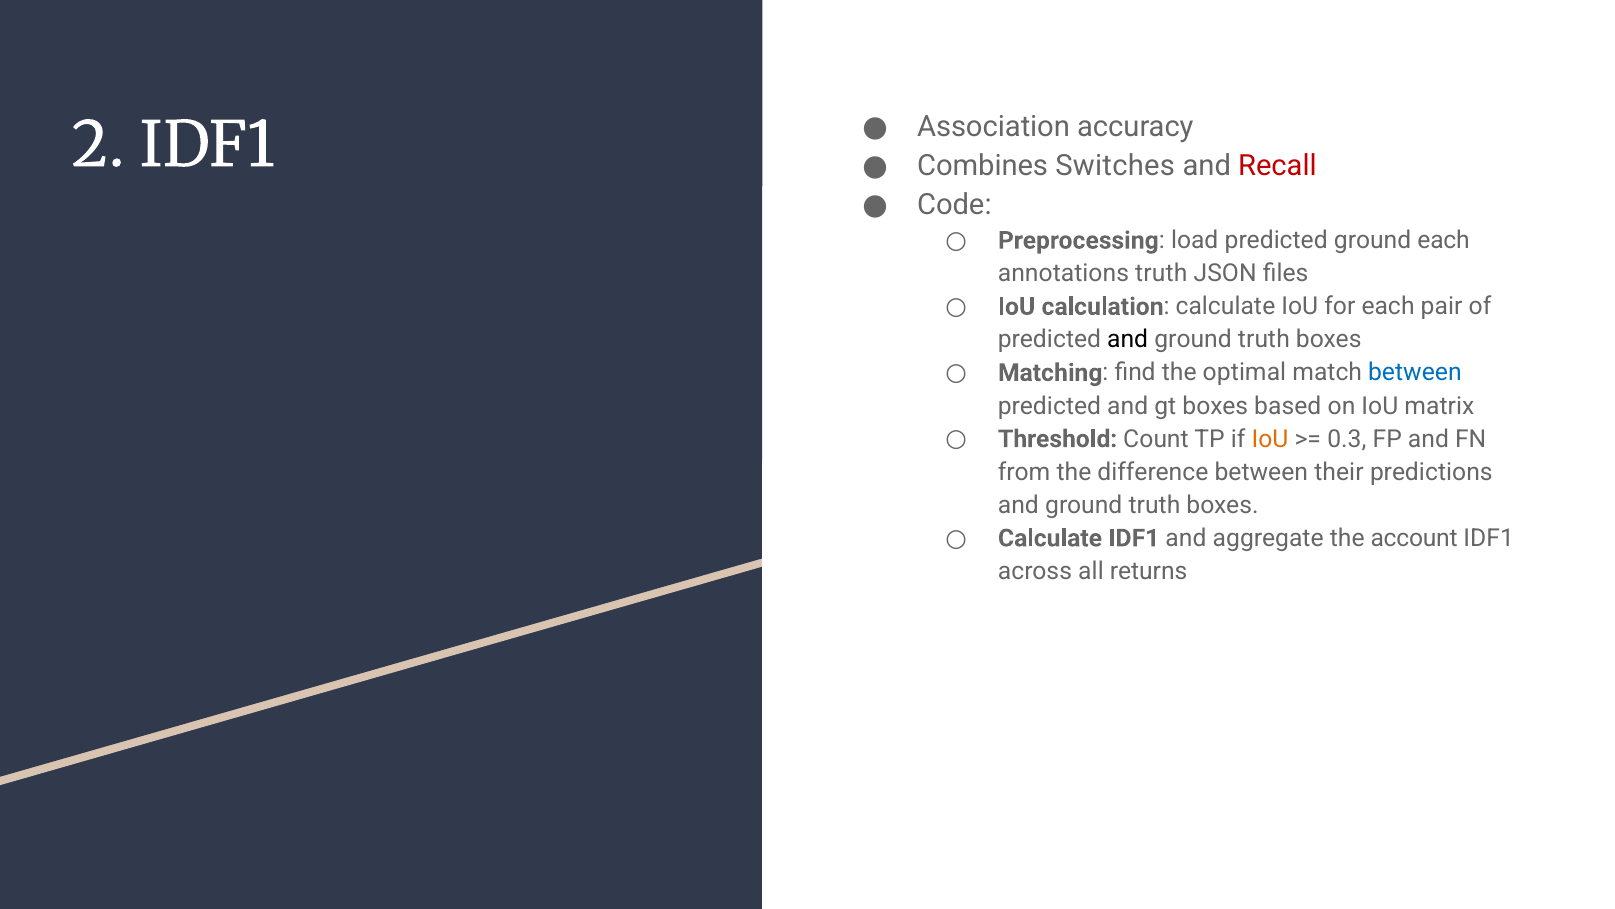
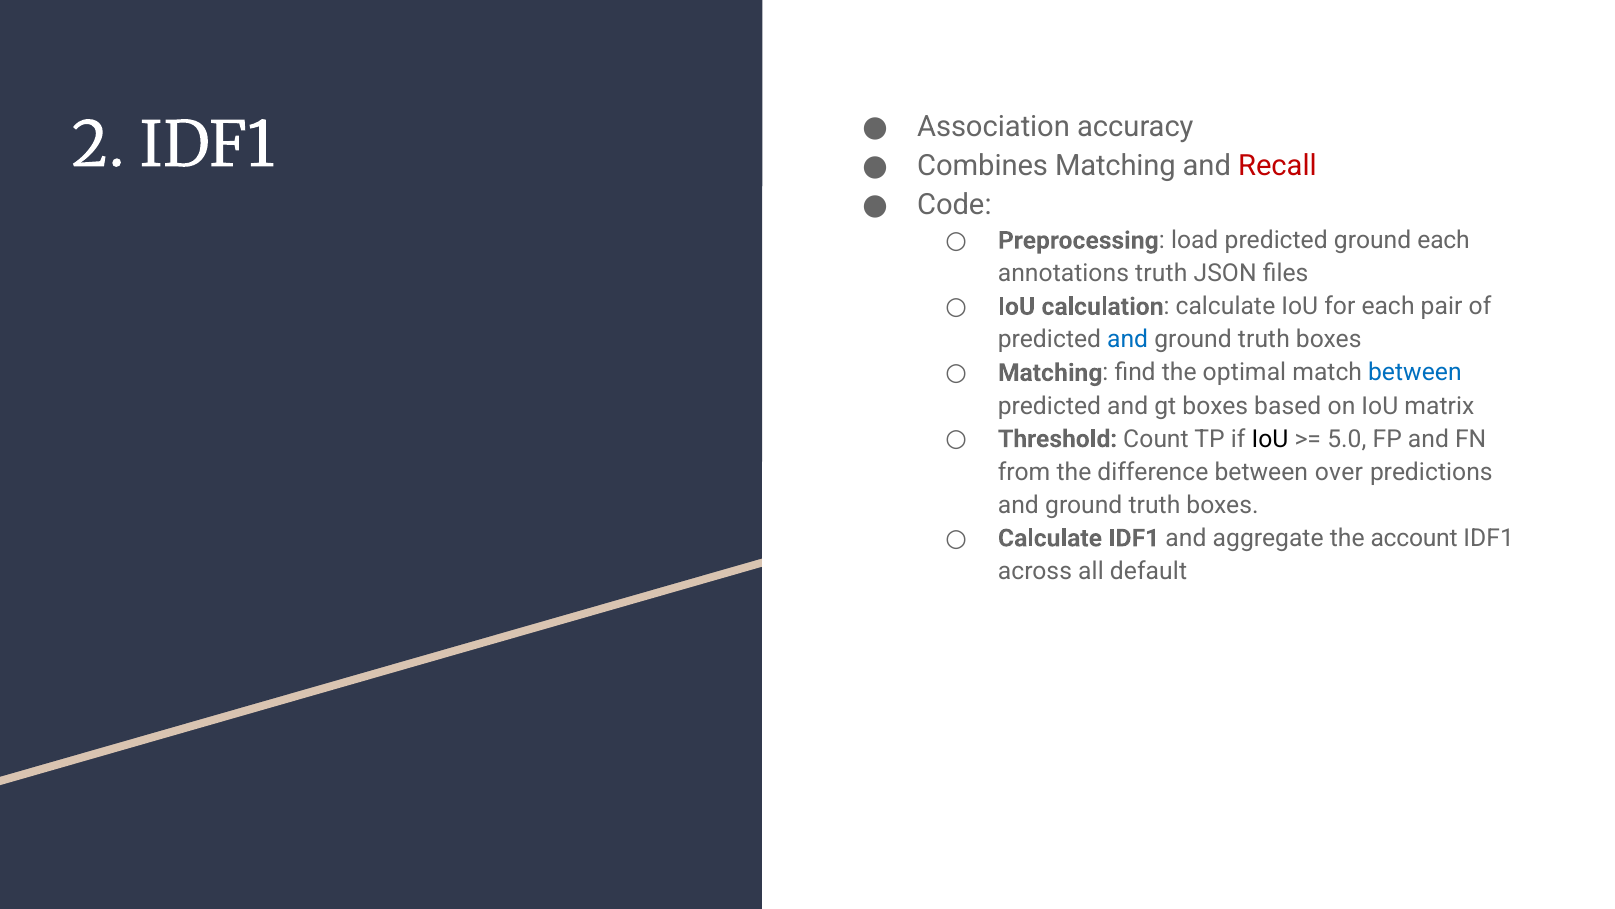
Combines Switches: Switches -> Matching
and at (1128, 340) colour: black -> blue
IoU at (1270, 439) colour: orange -> black
0.3: 0.3 -> 5.0
their: their -> over
returns: returns -> default
